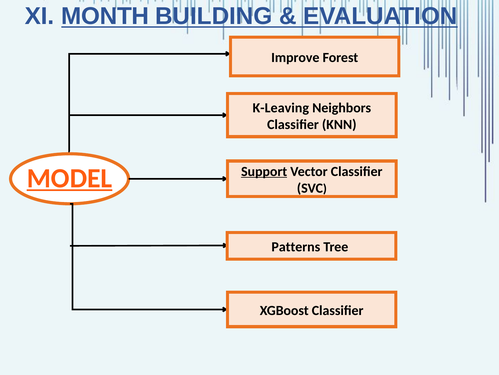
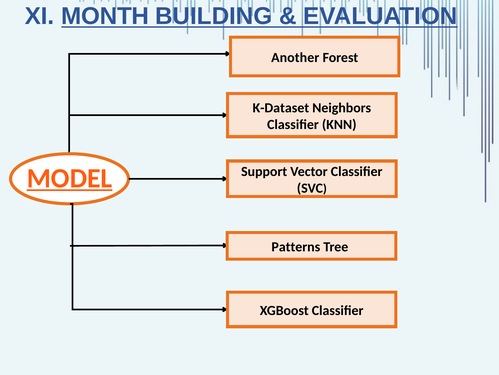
Improve: Improve -> Another
K-Leaving: K-Leaving -> K-Dataset
Support underline: present -> none
